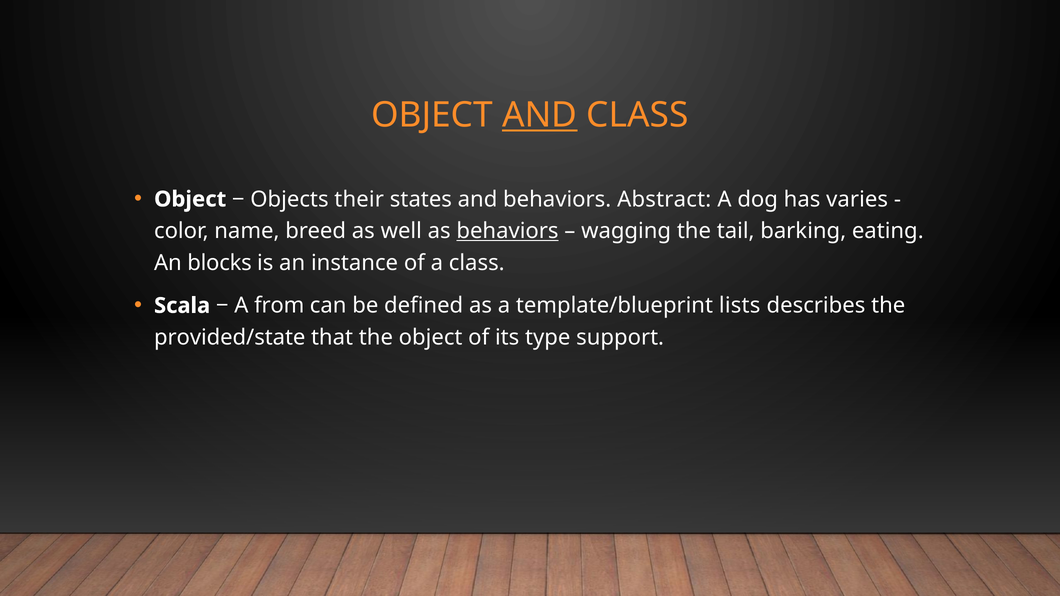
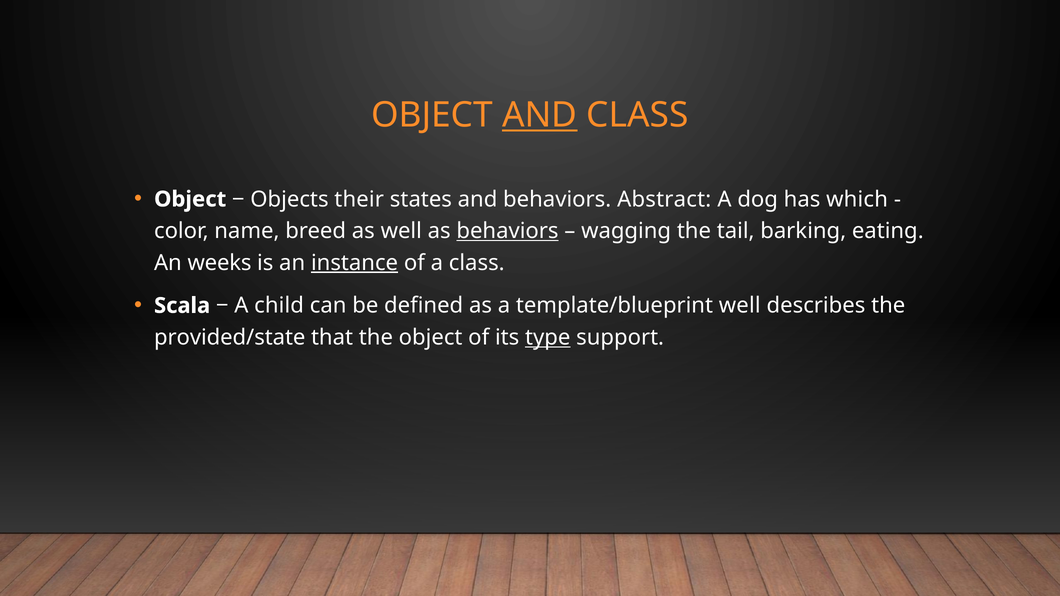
varies: varies -> which
blocks: blocks -> weeks
instance underline: none -> present
from: from -> child
template/blueprint lists: lists -> well
type underline: none -> present
